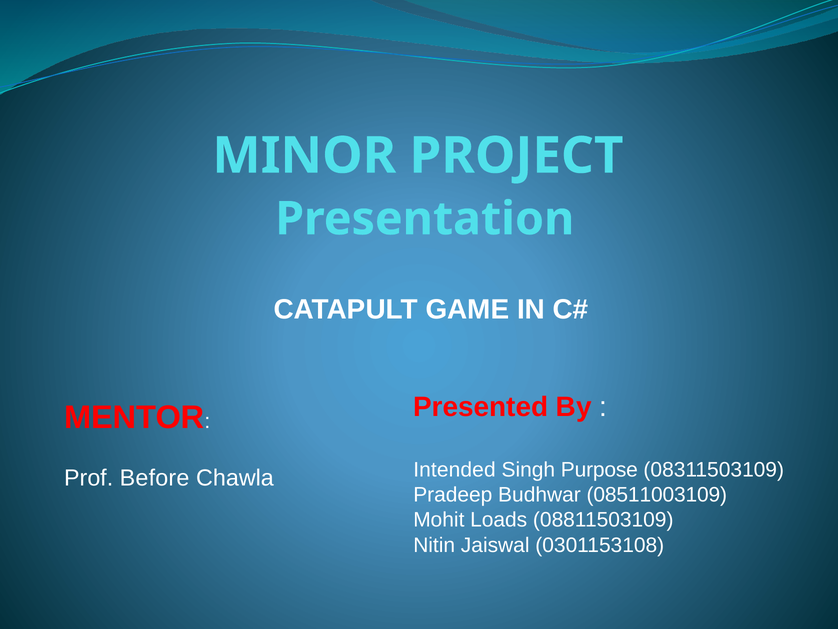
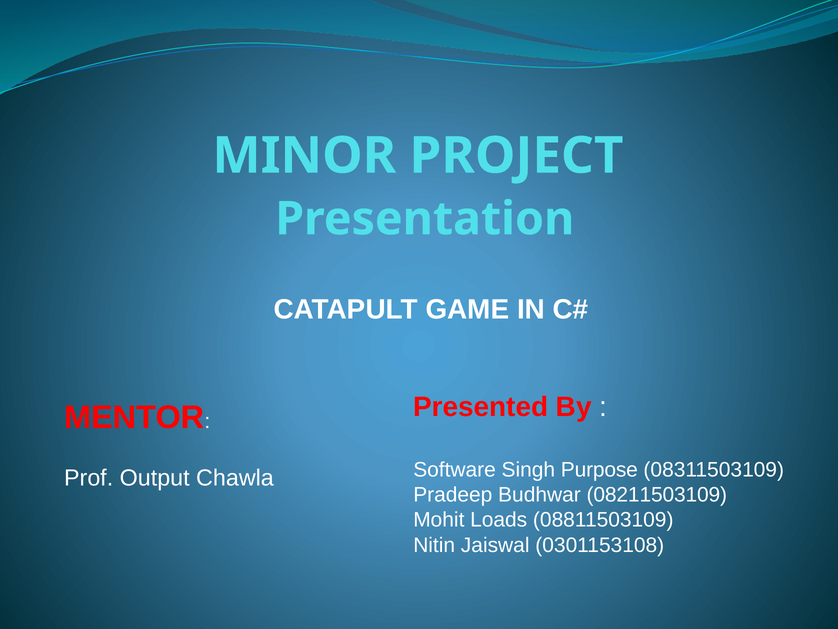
Intended: Intended -> Software
Before: Before -> Output
08511003109: 08511003109 -> 08211503109
